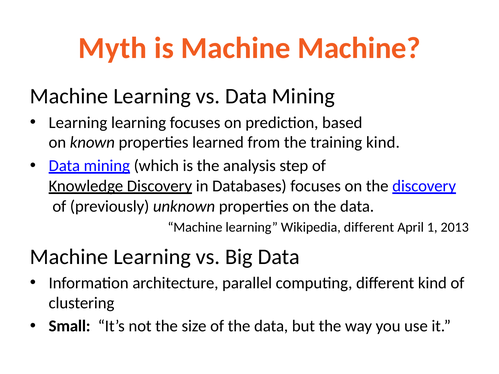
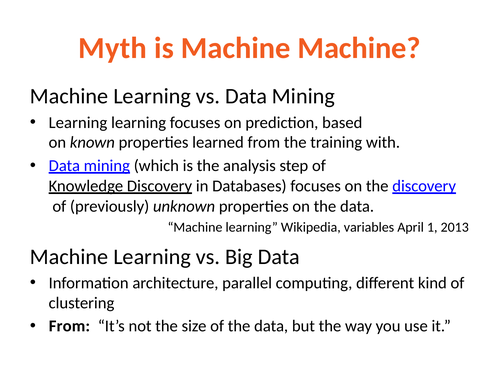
training kind: kind -> with
Wikipedia different: different -> variables
Small at (70, 326): Small -> From
